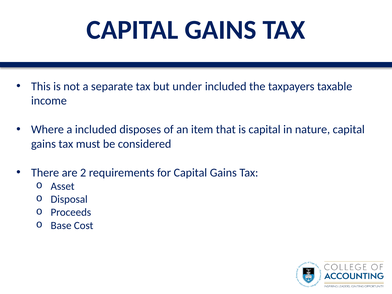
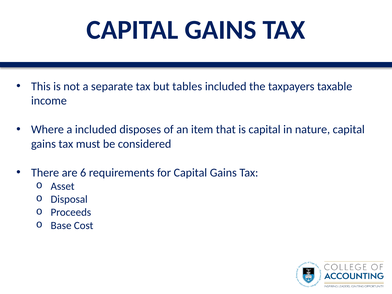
under: under -> tables
2: 2 -> 6
